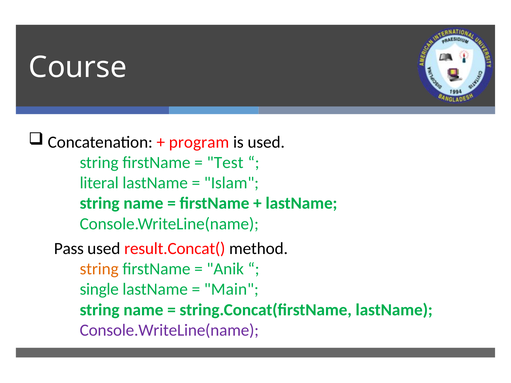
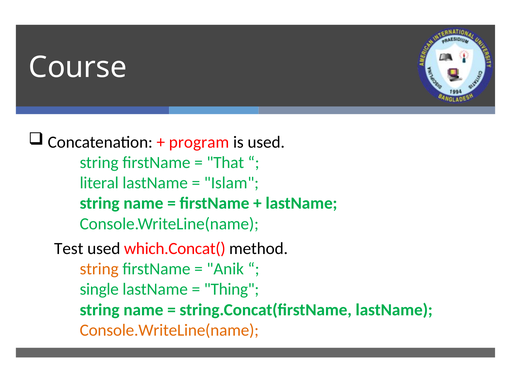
Test: Test -> That
Pass: Pass -> Test
result.Concat(: result.Concat( -> which.Concat(
Main: Main -> Thing
Console.WriteLine(name at (169, 330) colour: purple -> orange
